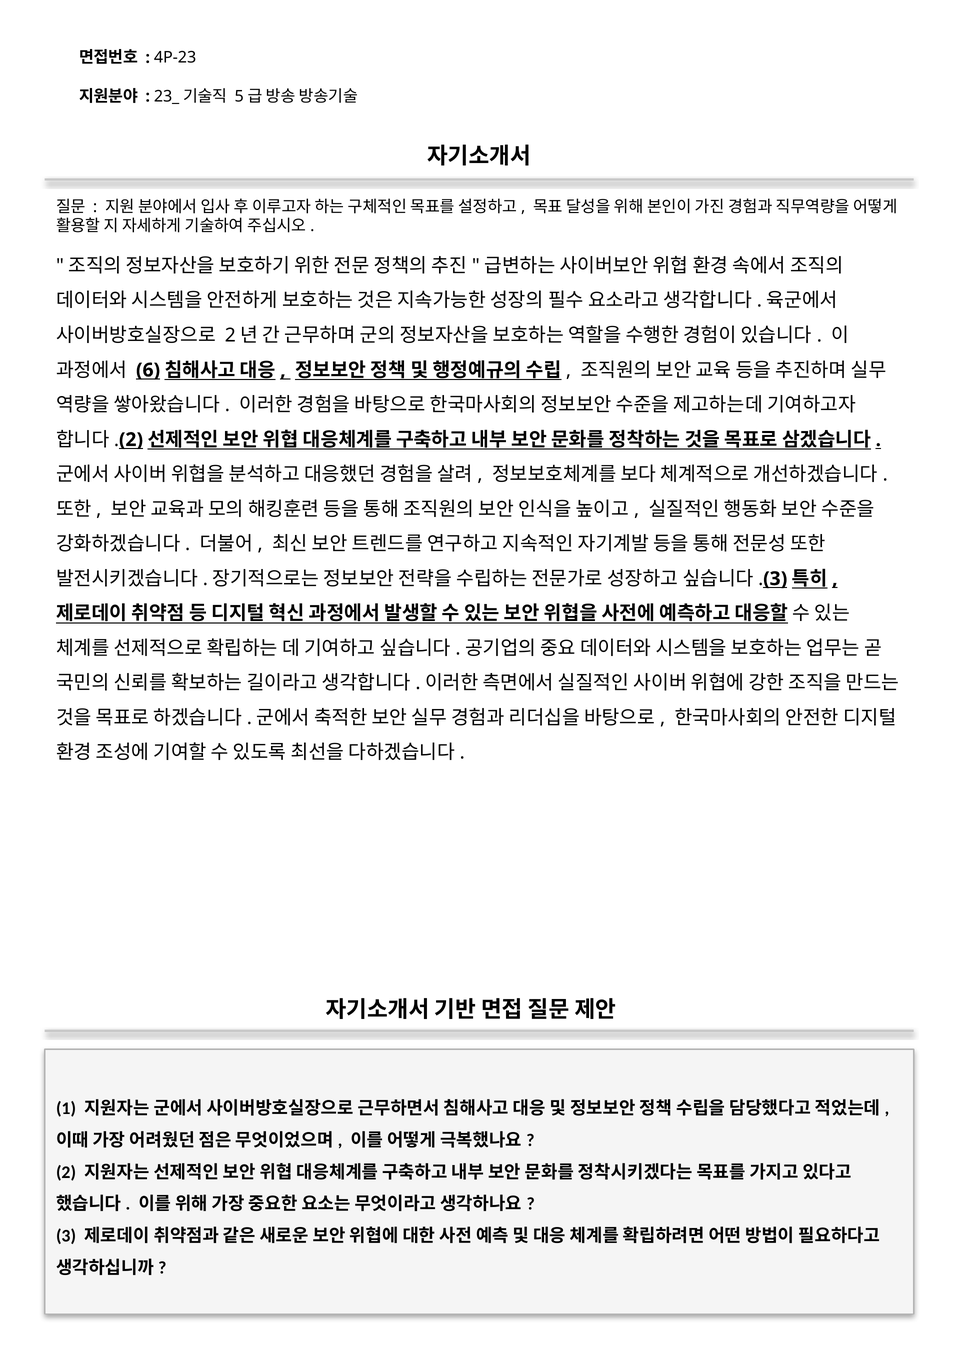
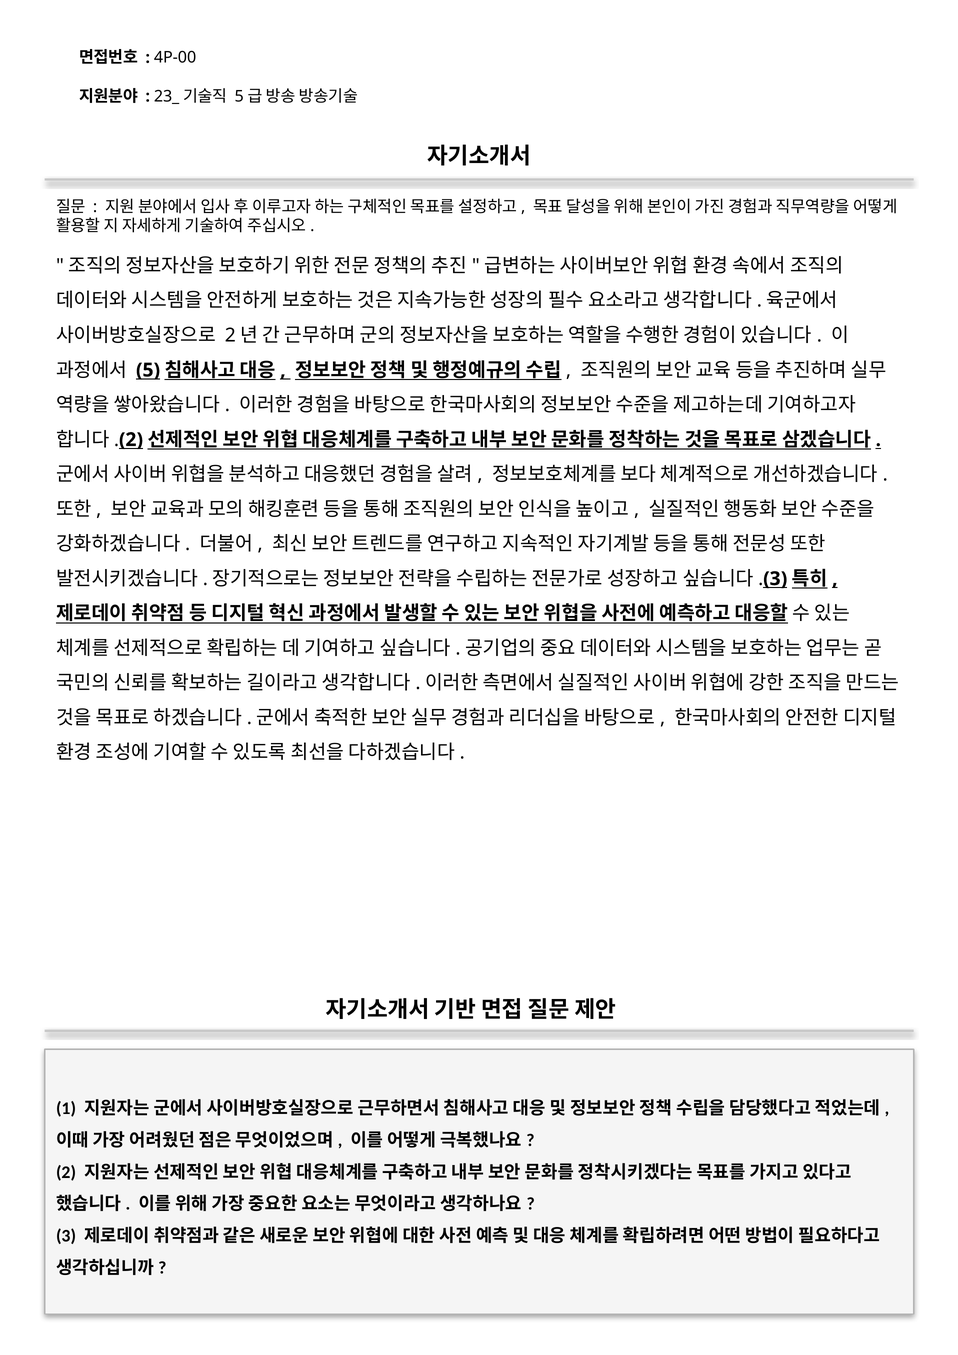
4P-23: 4P-23 -> 4P-00
6: 6 -> 5
